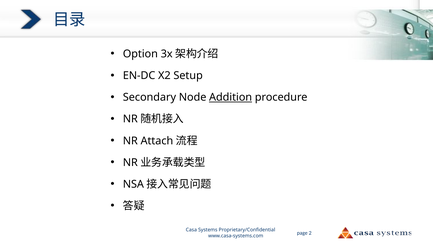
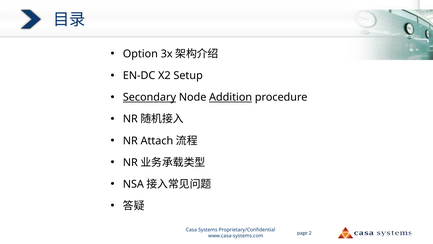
Secondary underline: none -> present
